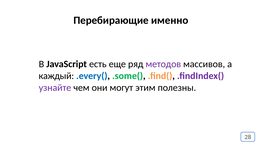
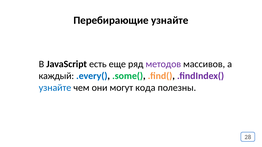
Перебирающие именно: именно -> узнайте
узнайте at (55, 88) colour: purple -> blue
этим: этим -> кода
